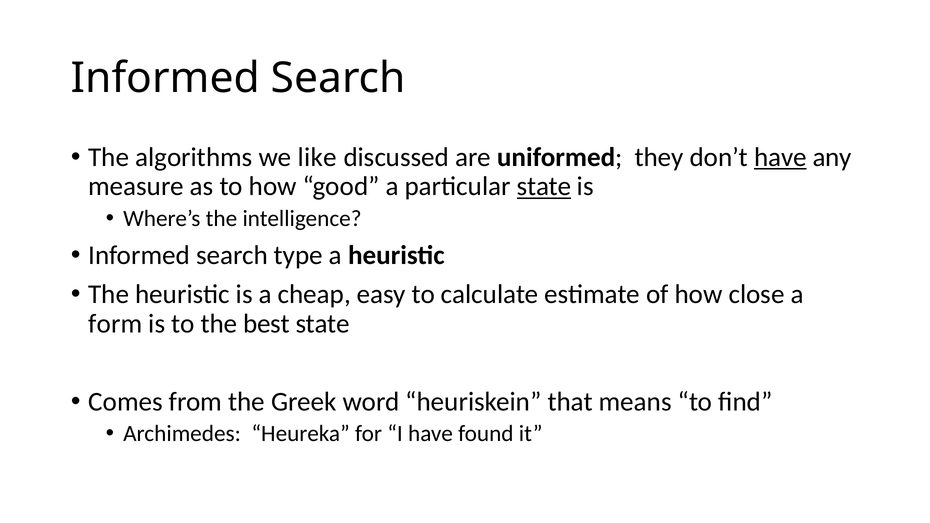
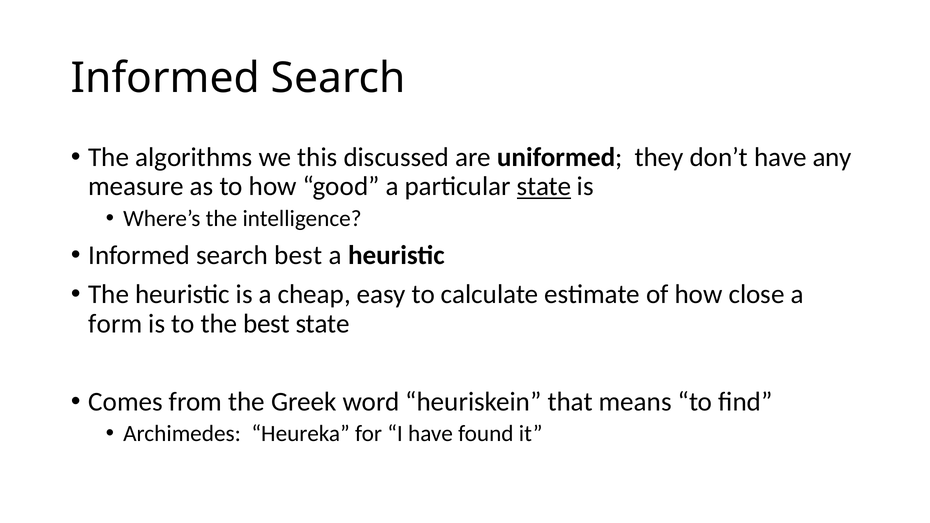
like: like -> this
have at (780, 157) underline: present -> none
search type: type -> best
